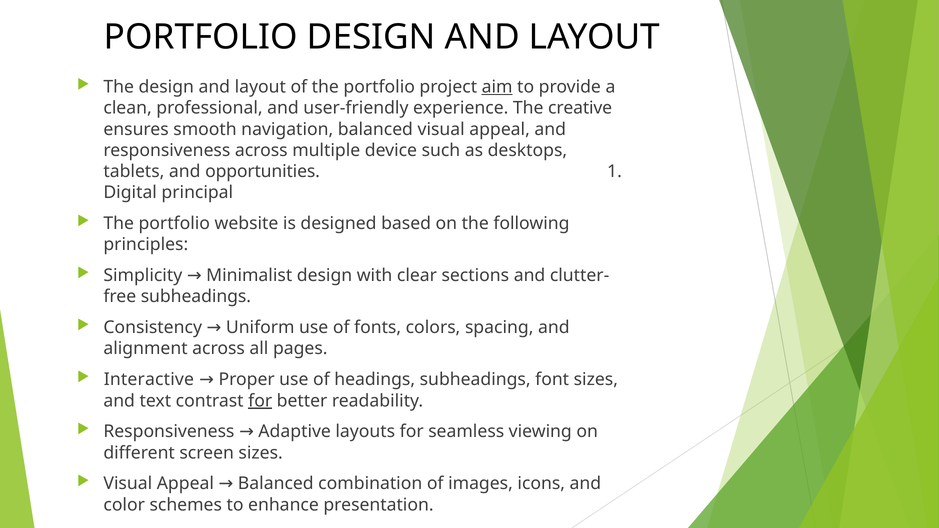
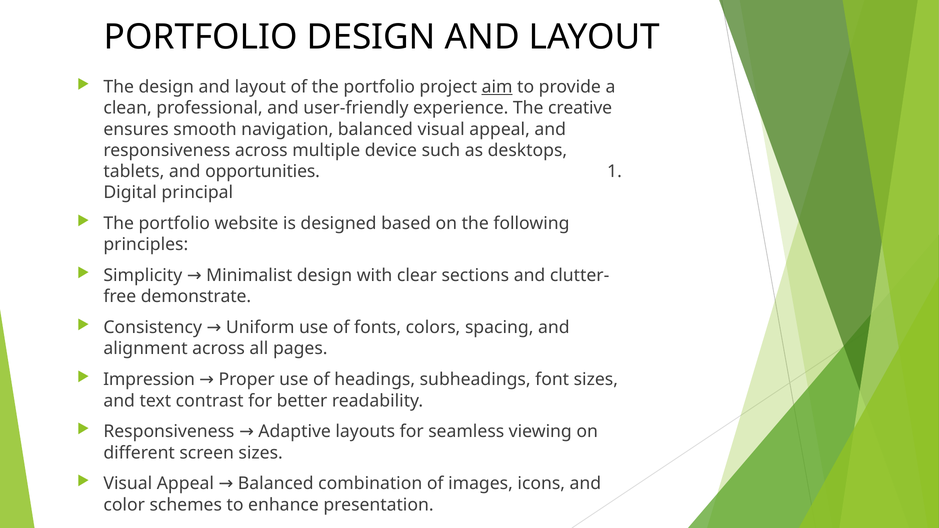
subheadings at (196, 297): subheadings -> demonstrate
Interactive: Interactive -> Impression
for at (260, 401) underline: present -> none
